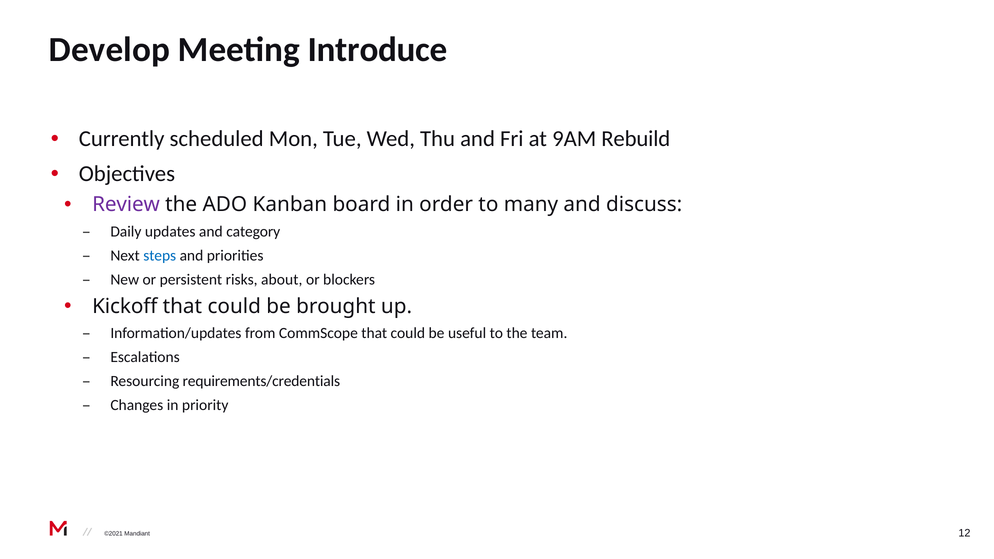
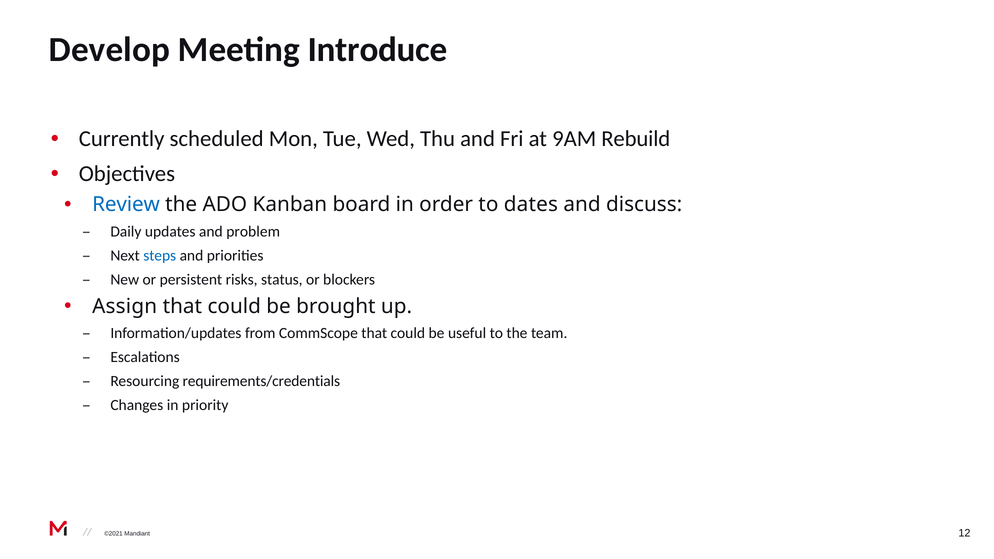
Review colour: purple -> blue
many: many -> dates
category: category -> problem
about: about -> status
Kickoff: Kickoff -> Assign
